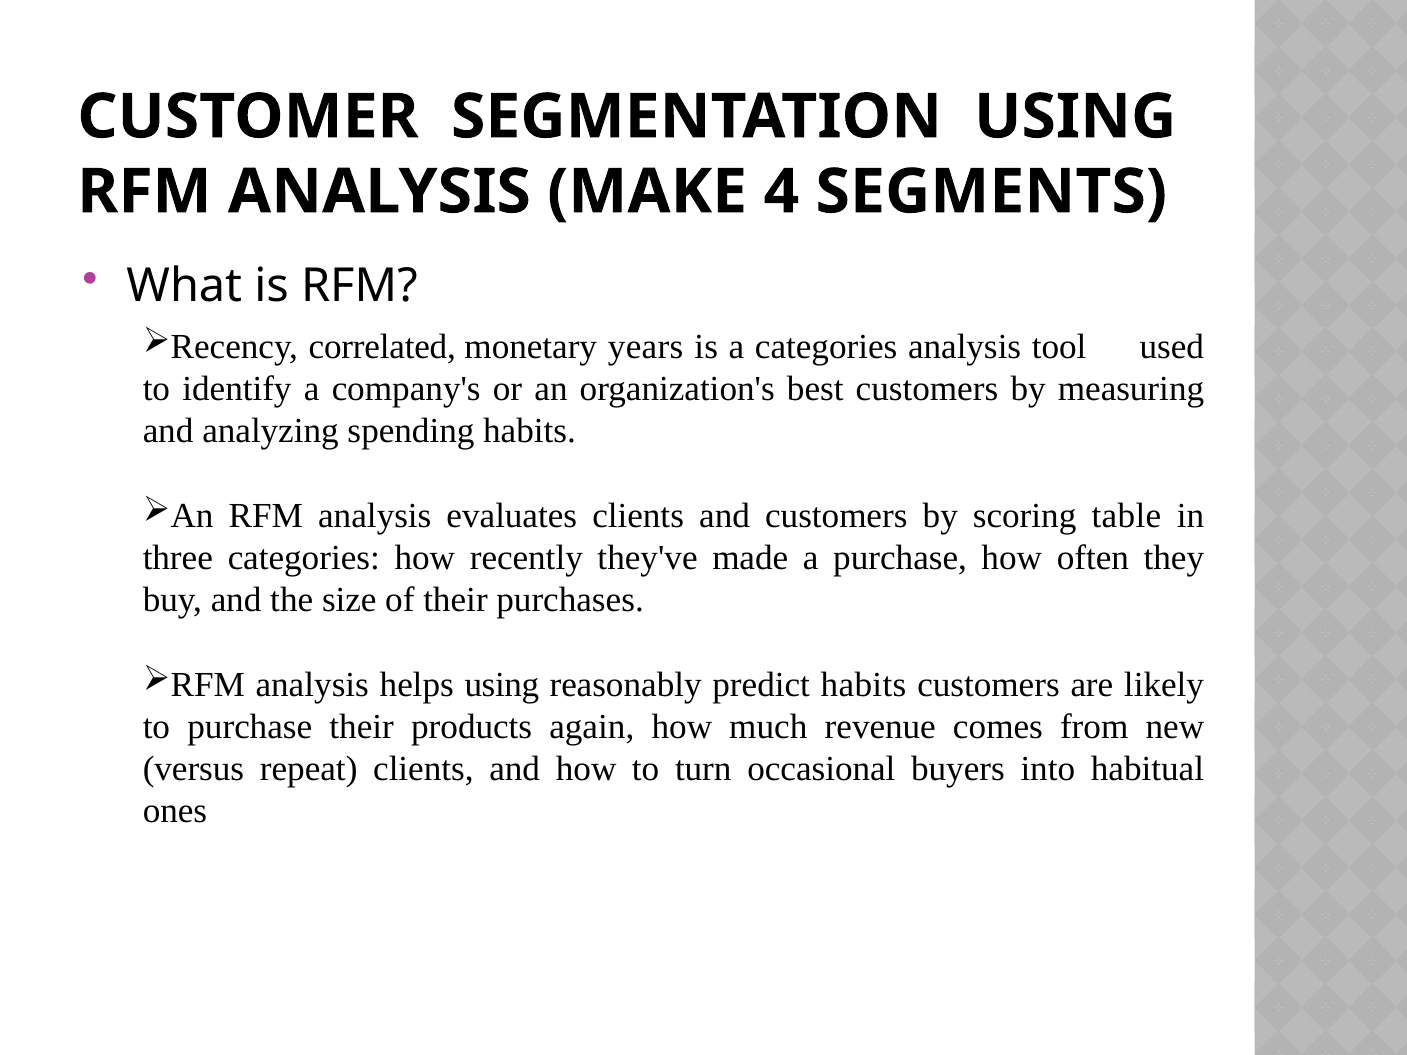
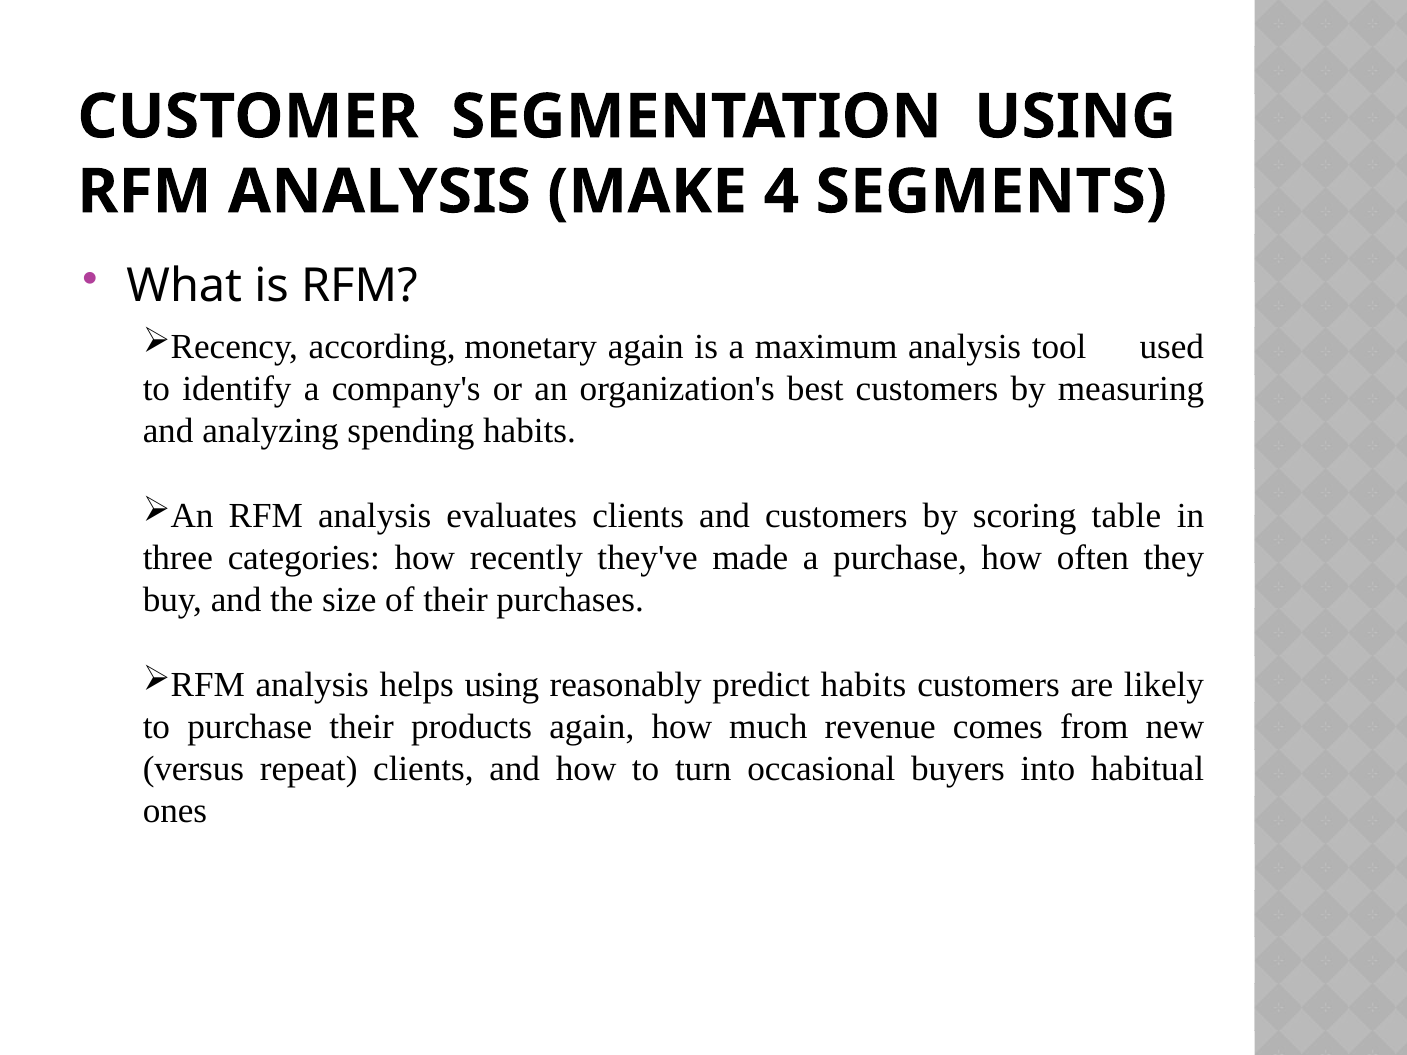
correlated: correlated -> according
monetary years: years -> again
a categories: categories -> maximum
